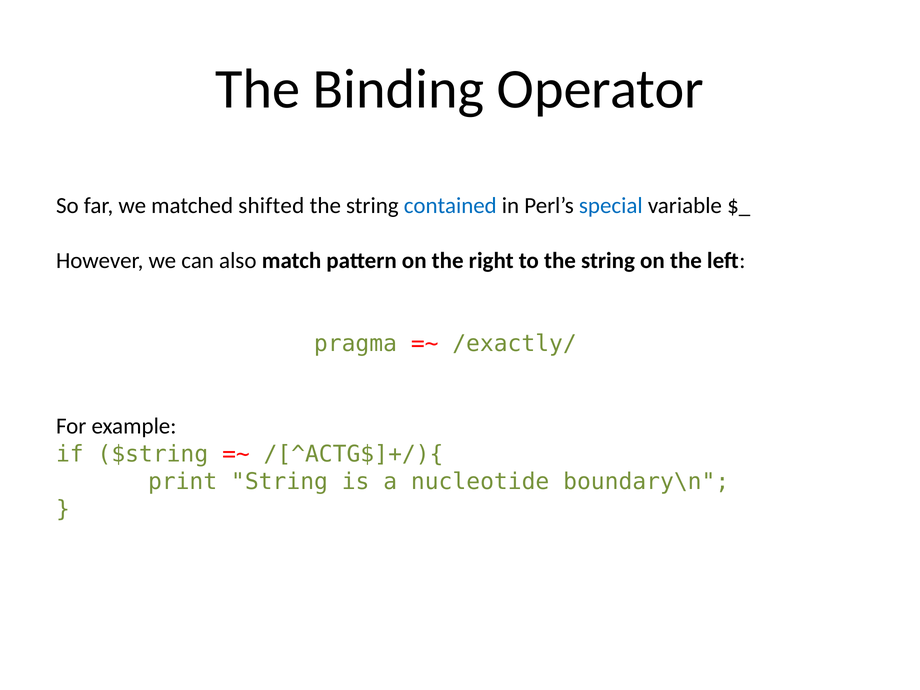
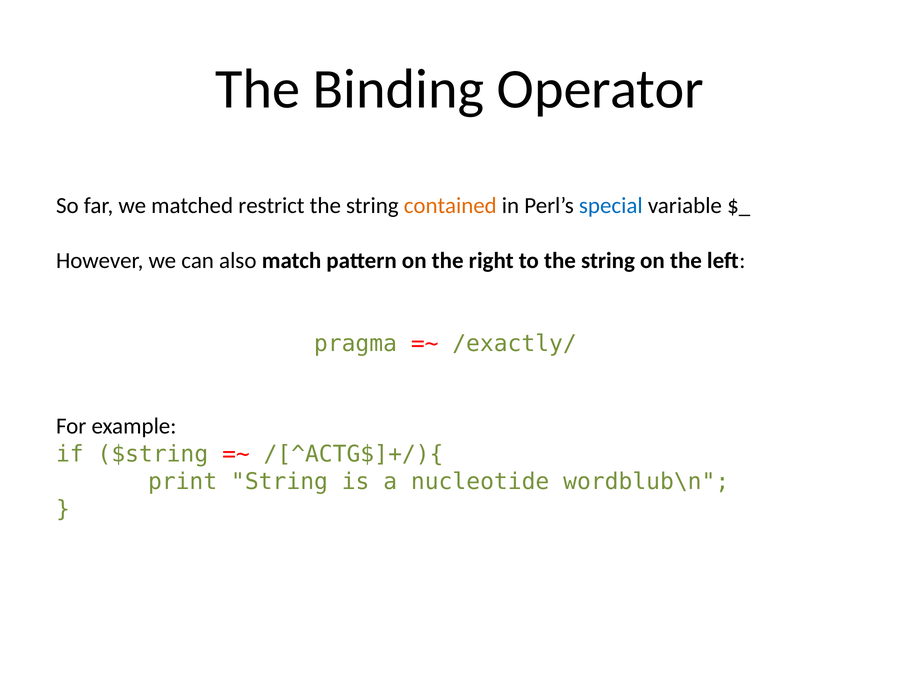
shifted: shifted -> restrict
contained colour: blue -> orange
boundary\n: boundary\n -> wordblub\n
